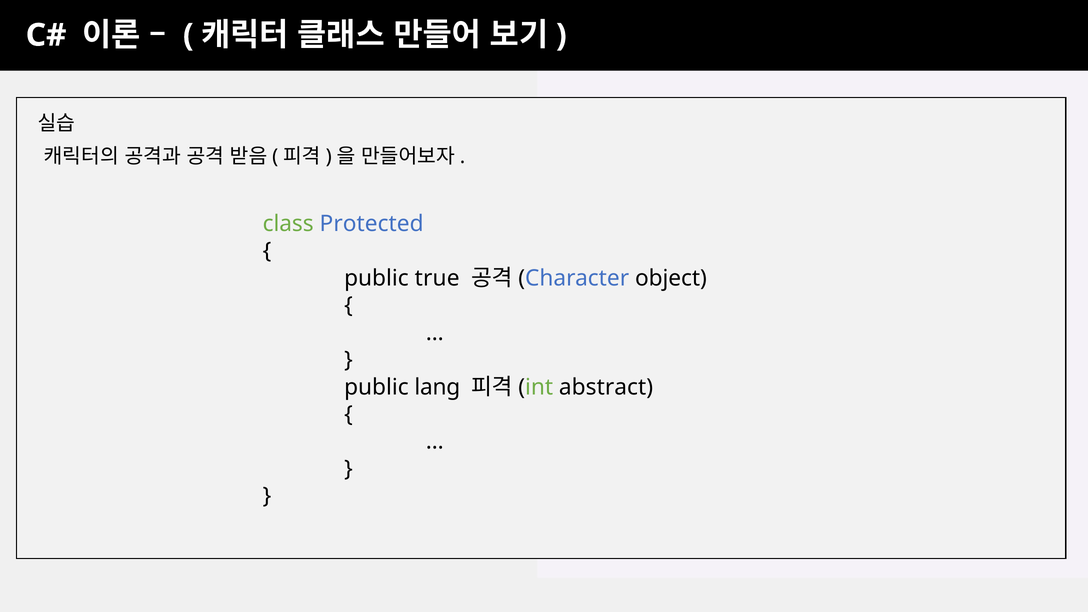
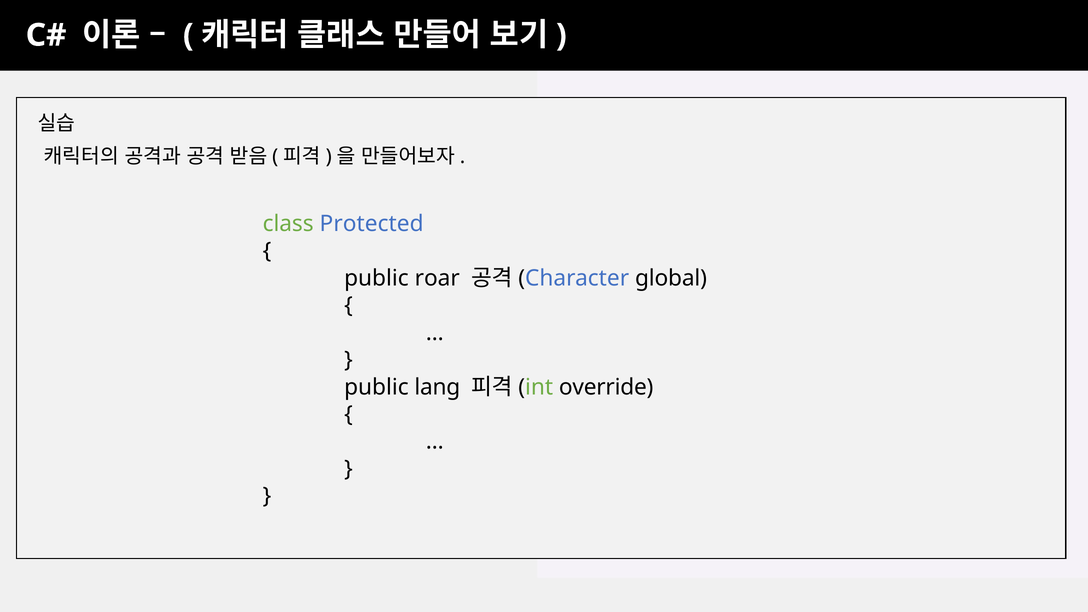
true: true -> roar
object: object -> global
abstract: abstract -> override
